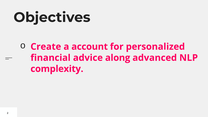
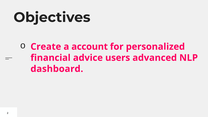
along: along -> users
complexity: complexity -> dashboard
